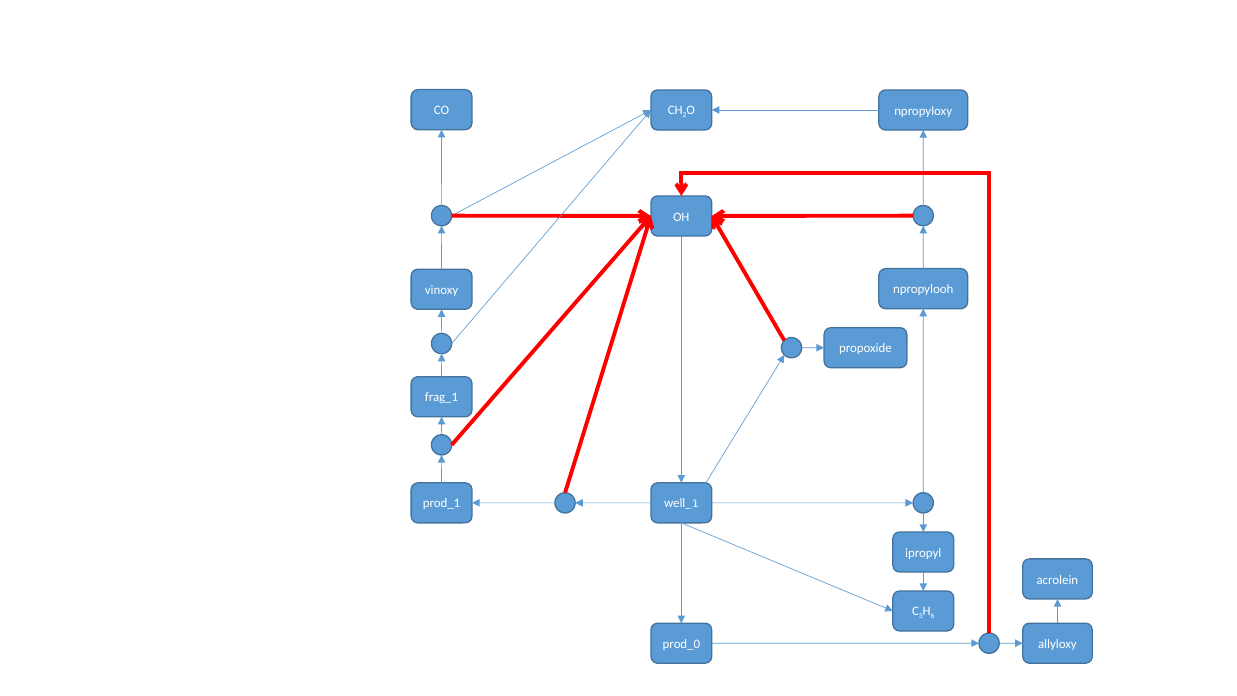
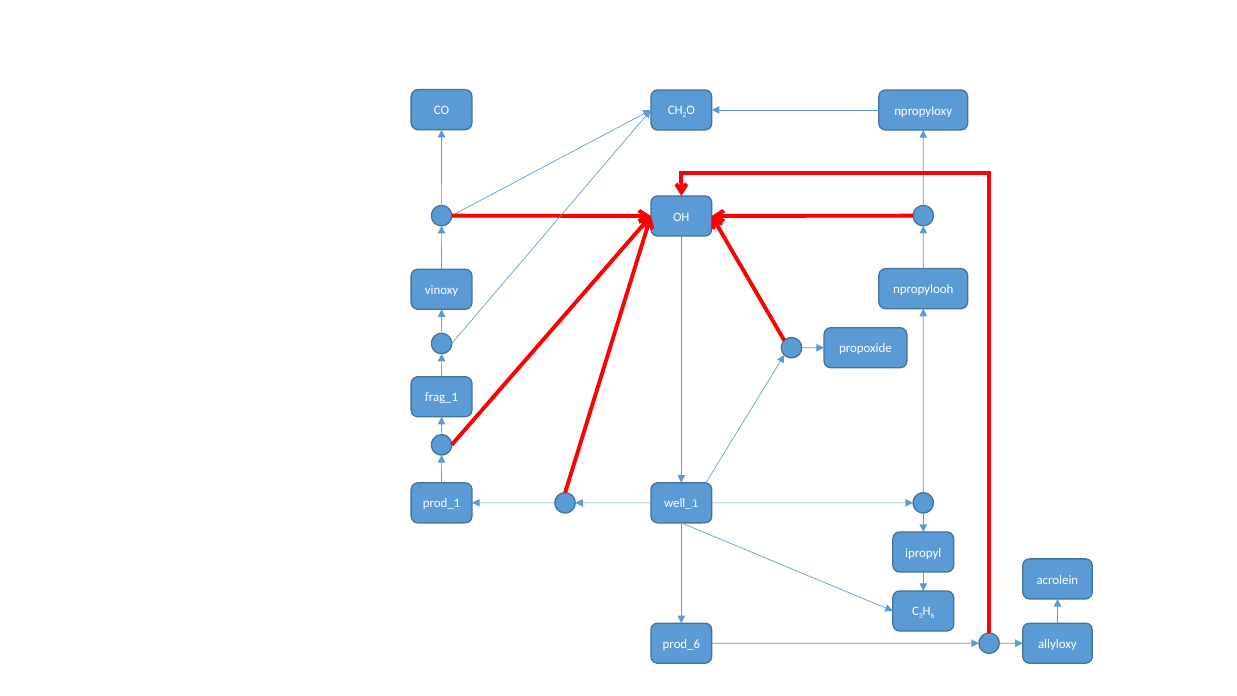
prod_0: prod_0 -> prod_6
